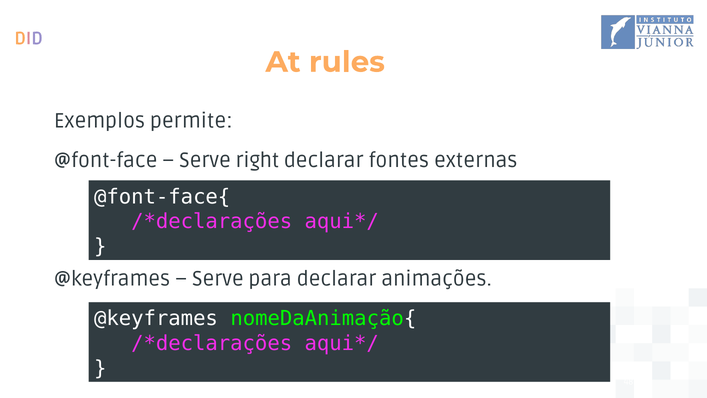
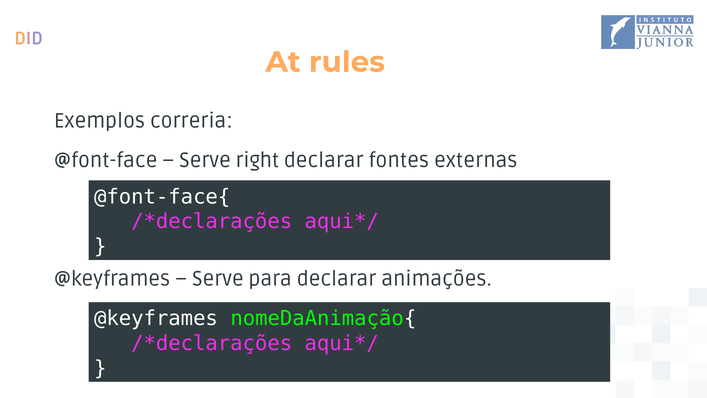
permite: permite -> correria
